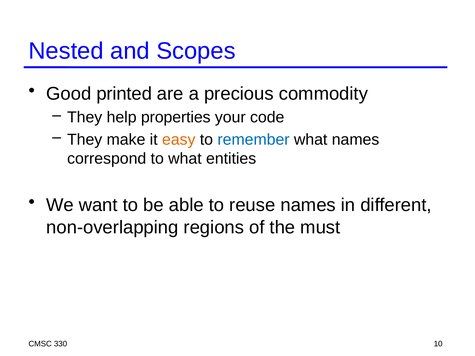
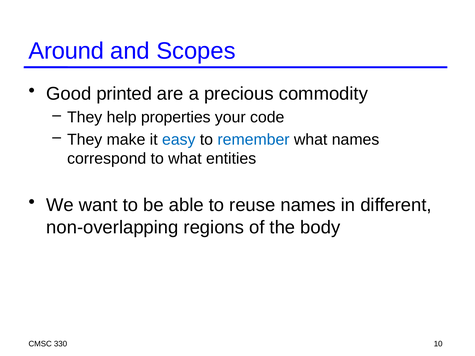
Nested: Nested -> Around
easy colour: orange -> blue
must: must -> body
